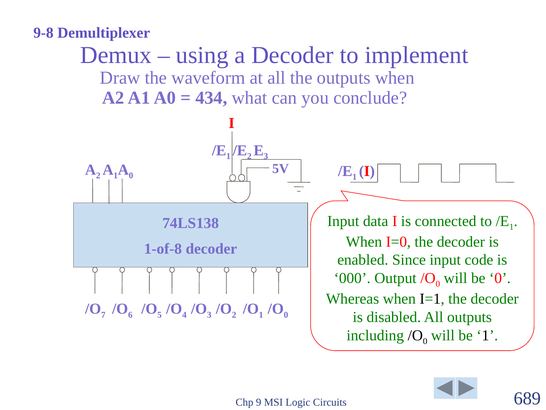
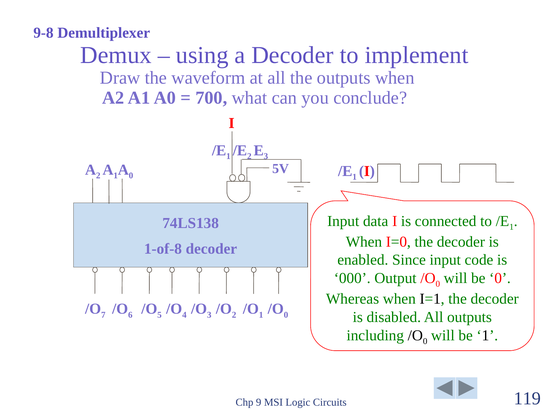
434: 434 -> 700
689: 689 -> 119
